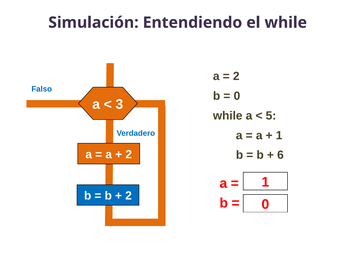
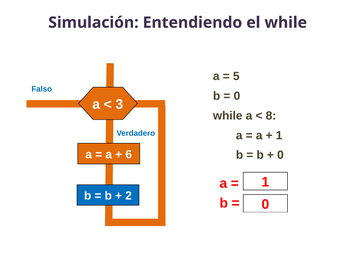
2 at (236, 76): 2 -> 5
5: 5 -> 8
2 at (129, 154): 2 -> 6
6 at (280, 155): 6 -> 0
